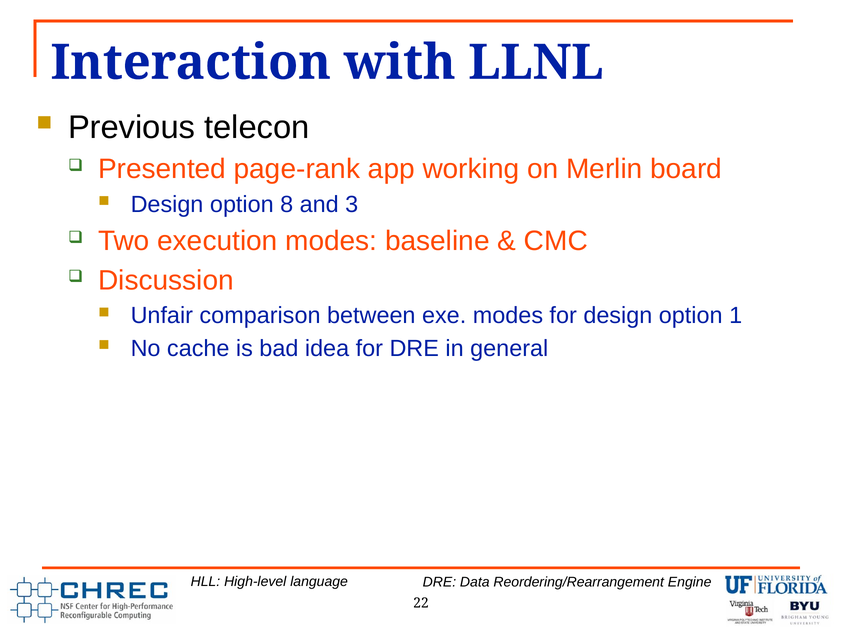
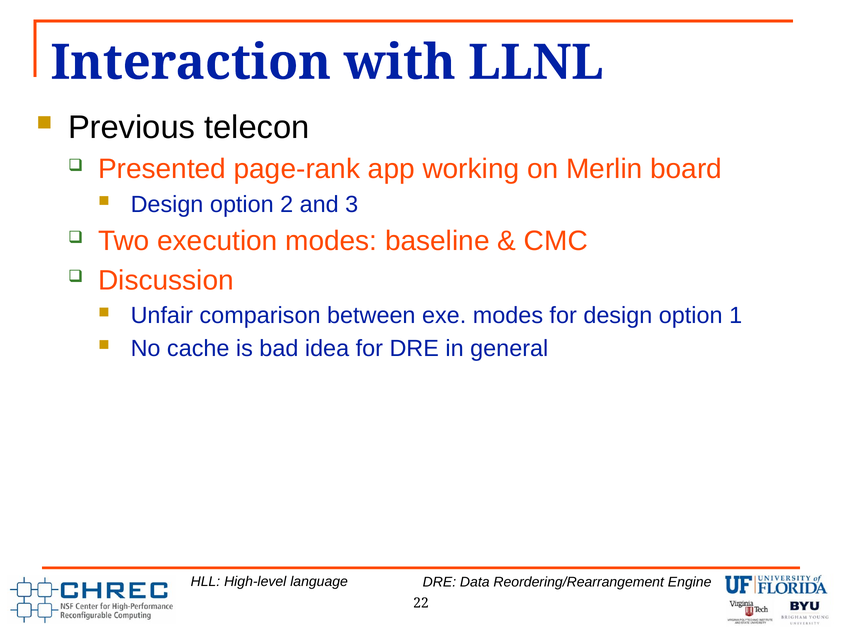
8: 8 -> 2
